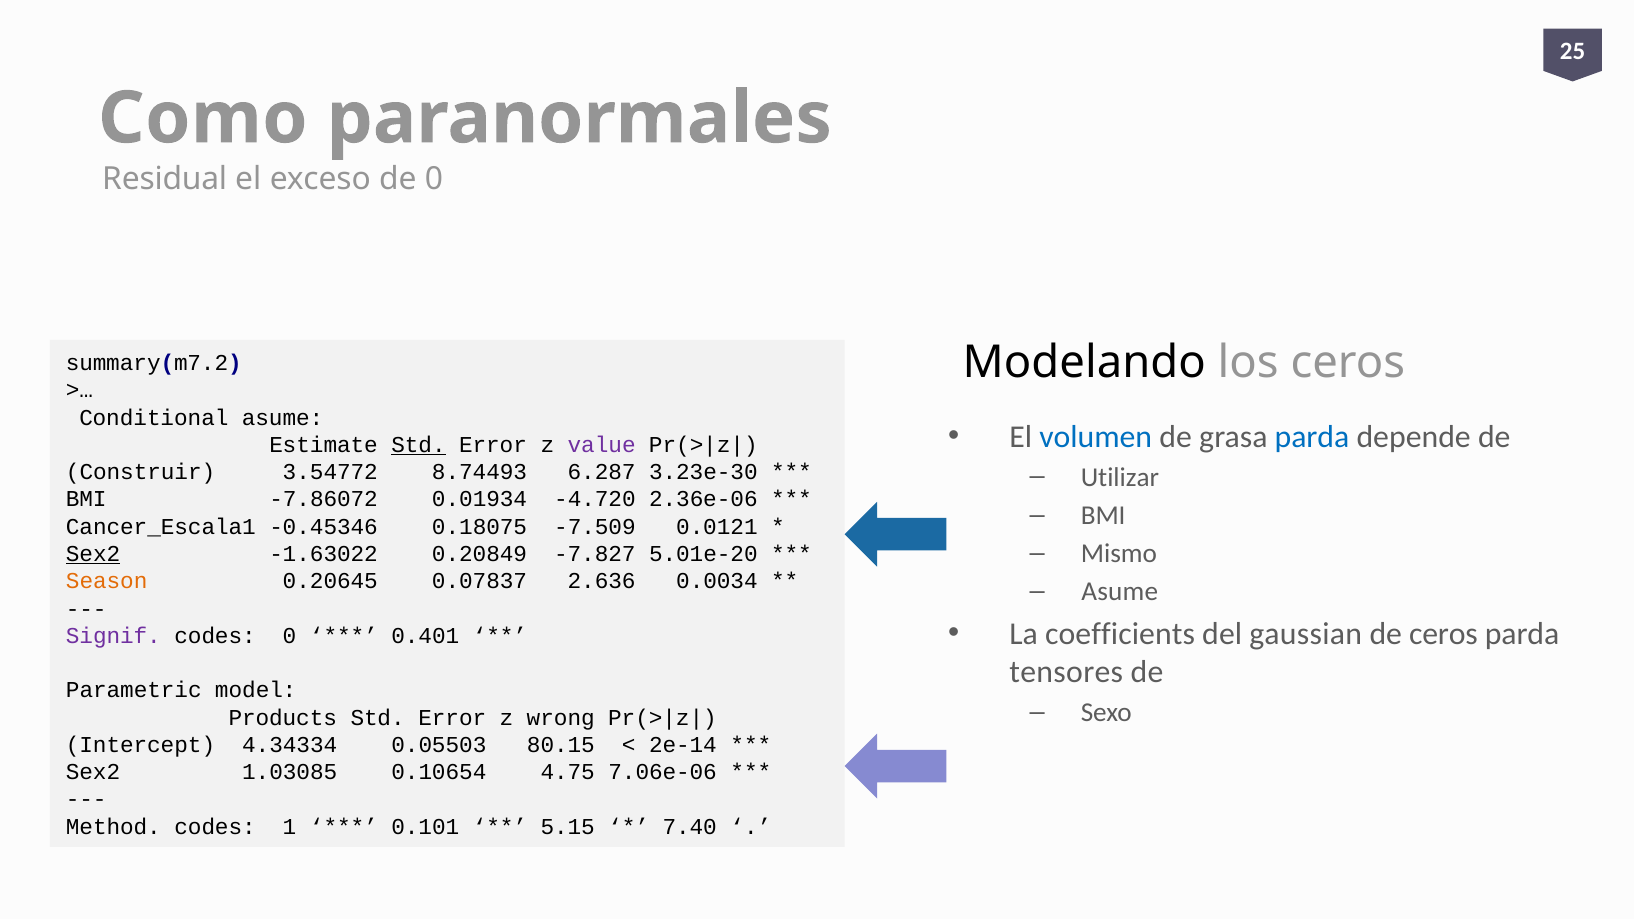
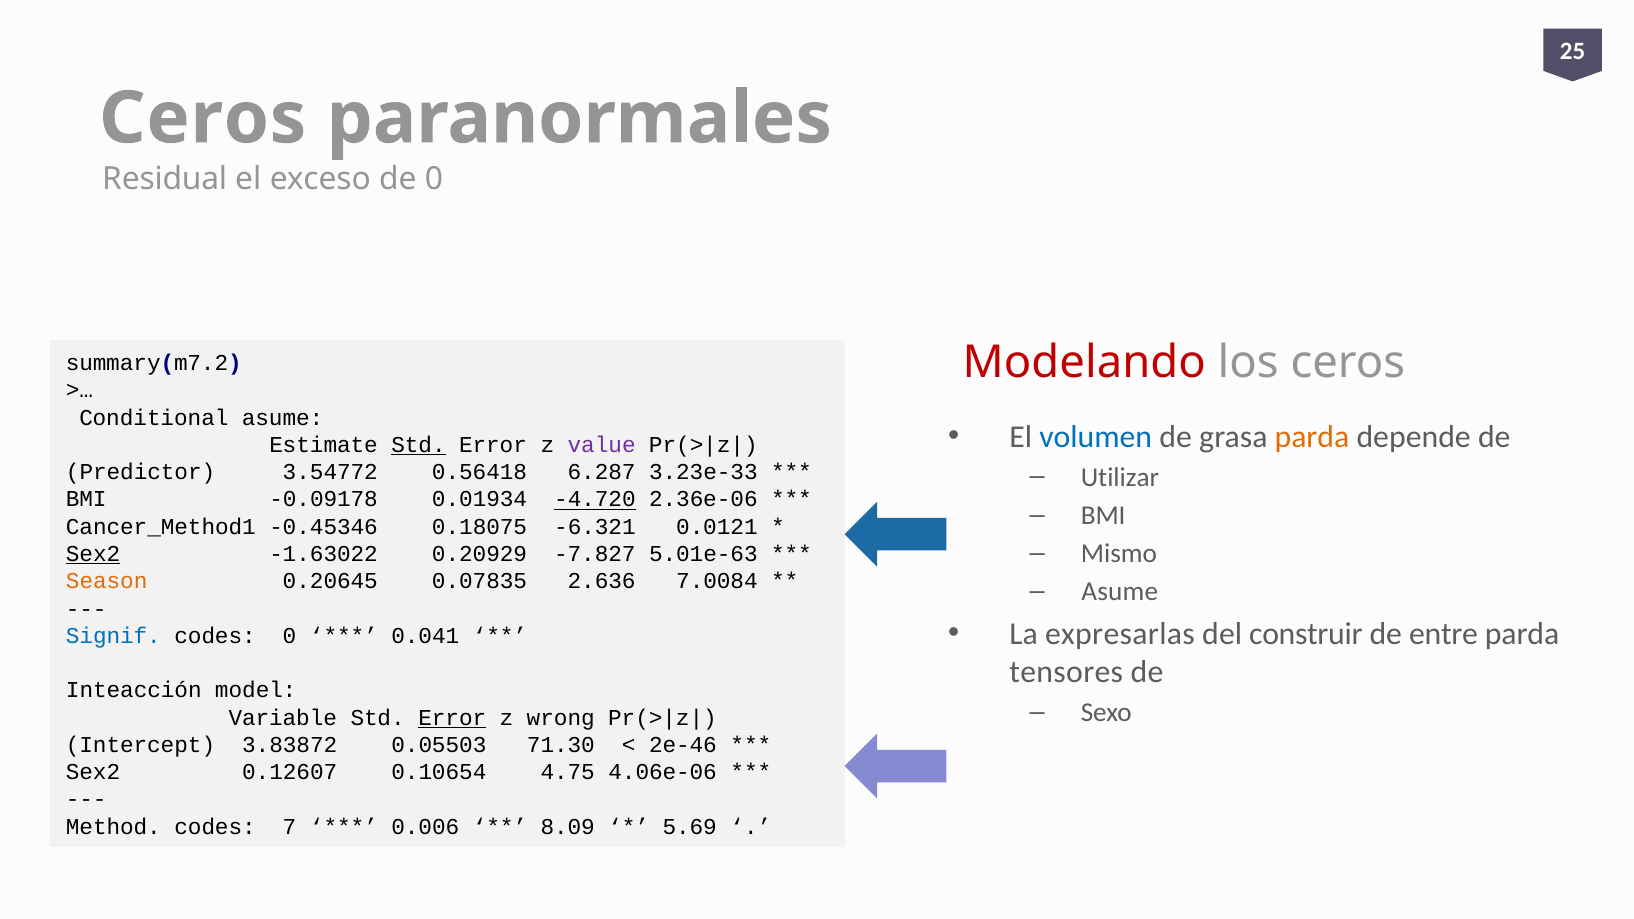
Como at (203, 118): Como -> Ceros
Modelando colour: black -> red
parda at (1312, 437) colour: blue -> orange
Construir: Construir -> Predictor
8.74493: 8.74493 -> 0.56418
3.23e-30: 3.23e-30 -> 3.23e-33
-7.86072: -7.86072 -> -0.09178
-4.720 underline: none -> present
Cancer_Escala1: Cancer_Escala1 -> Cancer_Method1
-7.509: -7.509 -> -6.321
0.20849: 0.20849 -> 0.20929
5.01e-20: 5.01e-20 -> 5.01e-63
0.07837: 0.07837 -> 0.07835
0.0034: 0.0034 -> 7.0084
coefficients: coefficients -> expresarlas
gaussian: gaussian -> construir
de ceros: ceros -> entre
Signif colour: purple -> blue
0.401: 0.401 -> 0.041
Parametric: Parametric -> Inteacción
Products: Products -> Variable
Error at (452, 718) underline: none -> present
4.34334: 4.34334 -> 3.83872
80.15: 80.15 -> 71.30
2e-14: 2e-14 -> 2e-46
1.03085: 1.03085 -> 0.12607
7.06e-06: 7.06e-06 -> 4.06e-06
1: 1 -> 7
0.101: 0.101 -> 0.006
5.15: 5.15 -> 8.09
7.40: 7.40 -> 5.69
